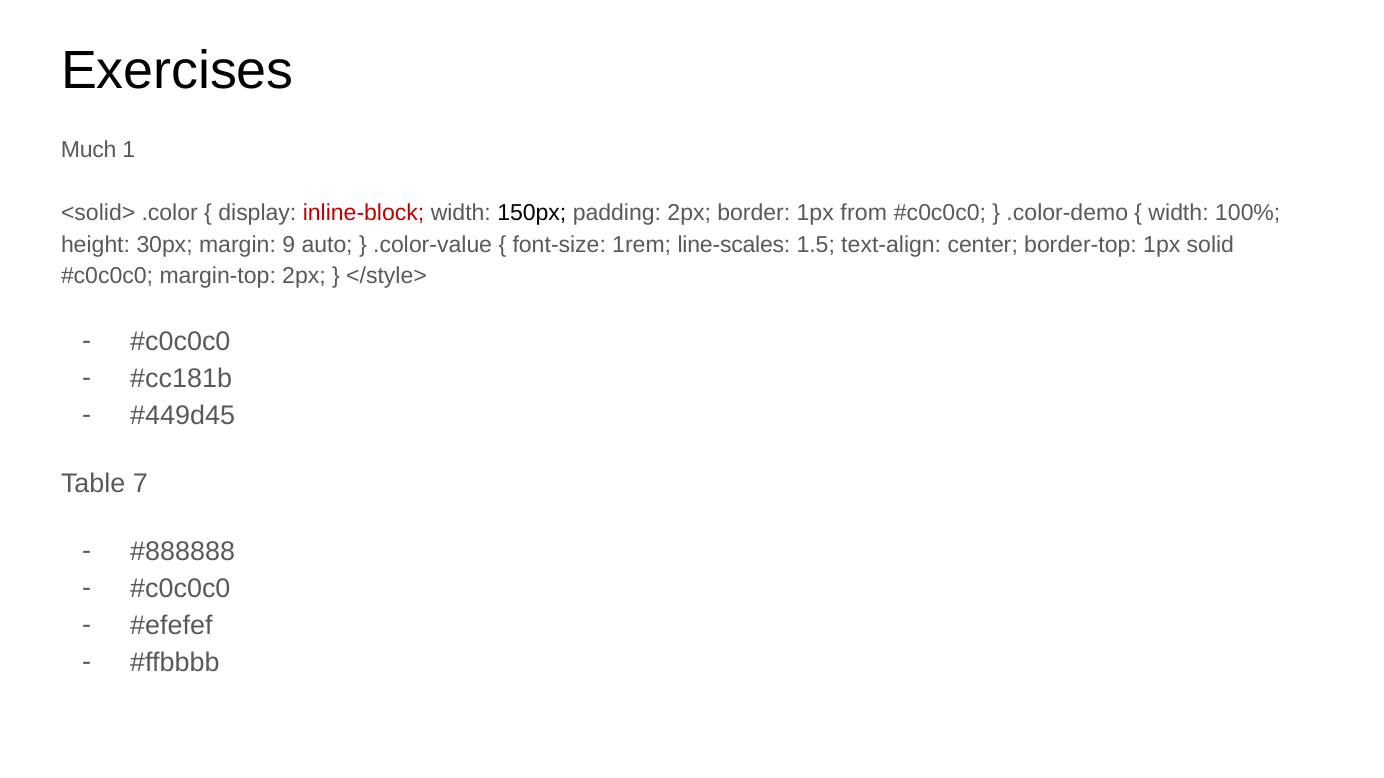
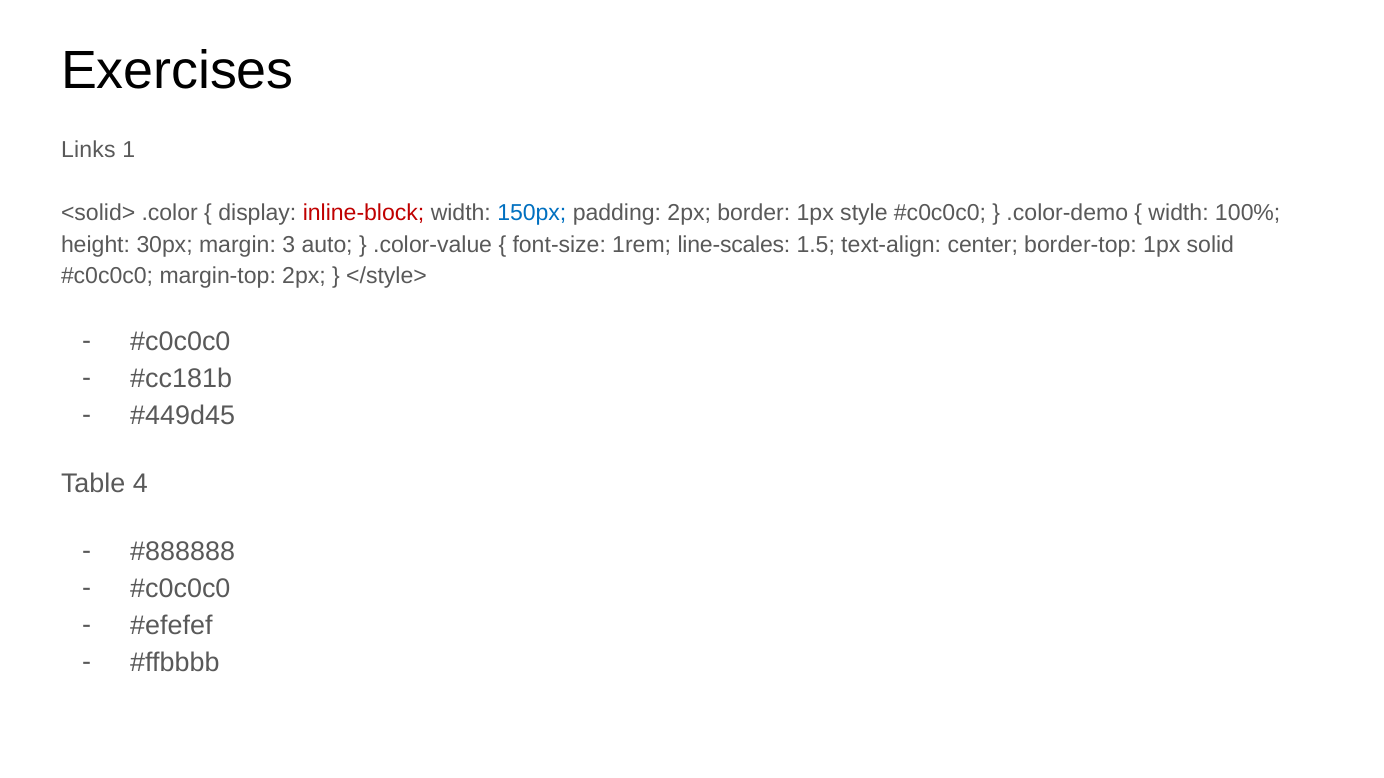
Much: Much -> Links
150px colour: black -> blue
from: from -> style
9: 9 -> 3
7: 7 -> 4
